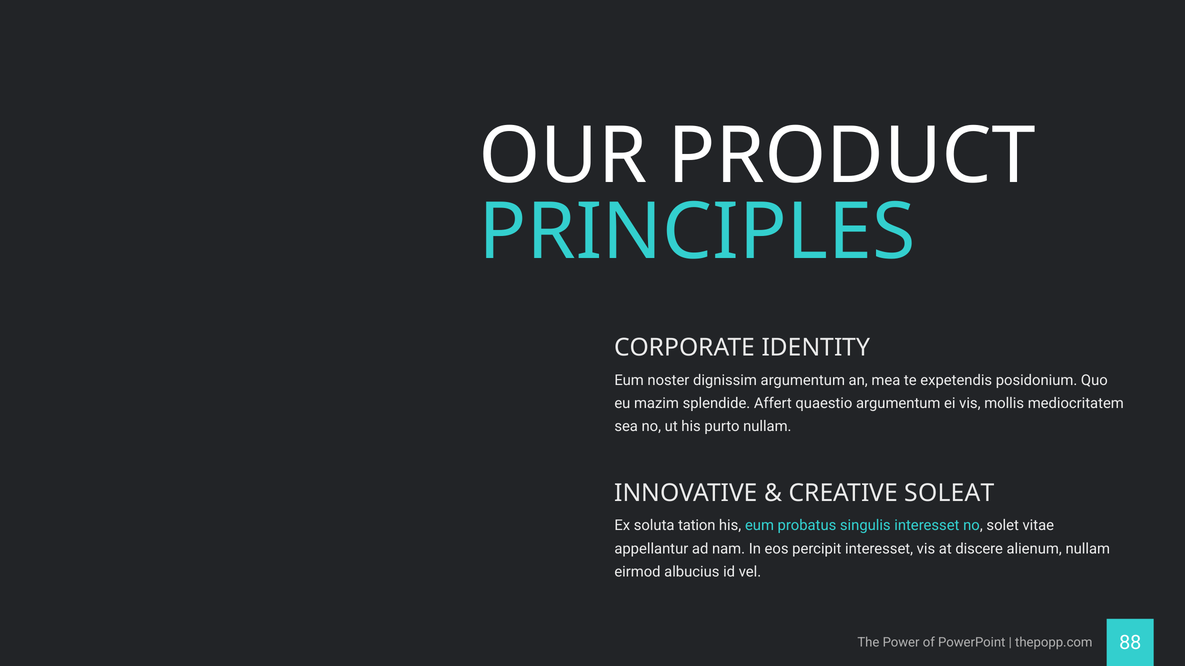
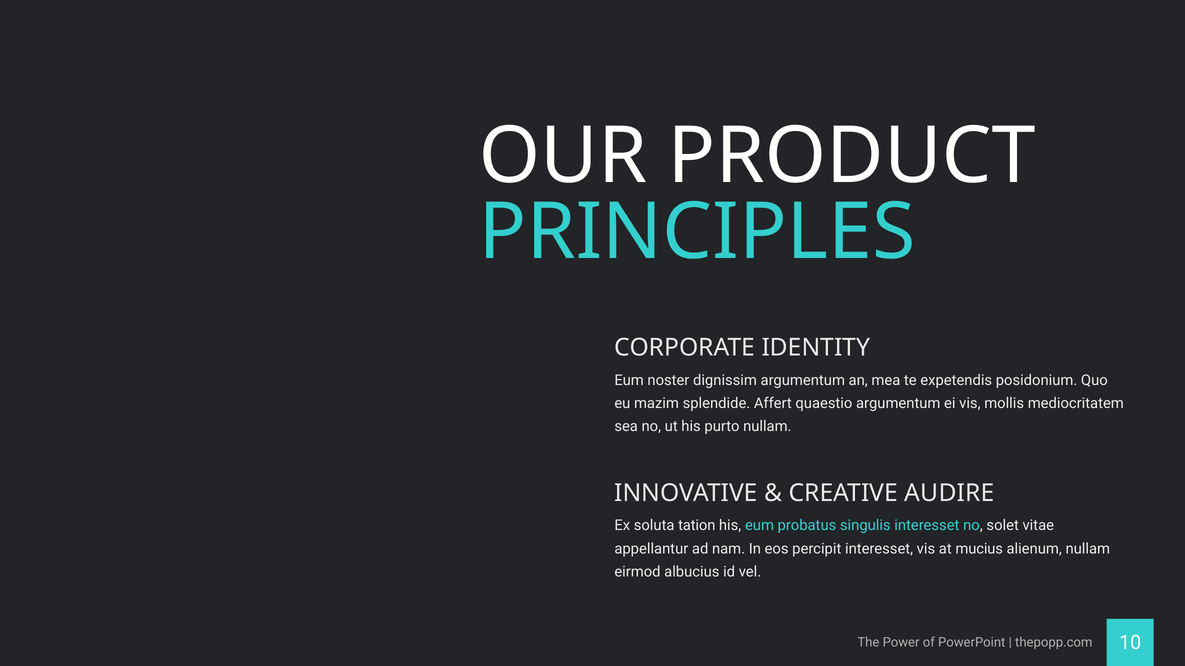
SOLEAT: SOLEAT -> AUDIRE
discere: discere -> mucius
88: 88 -> 10
